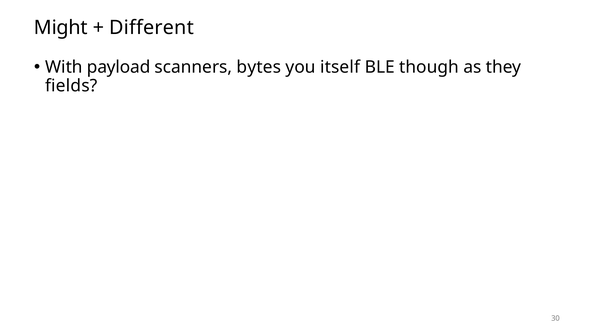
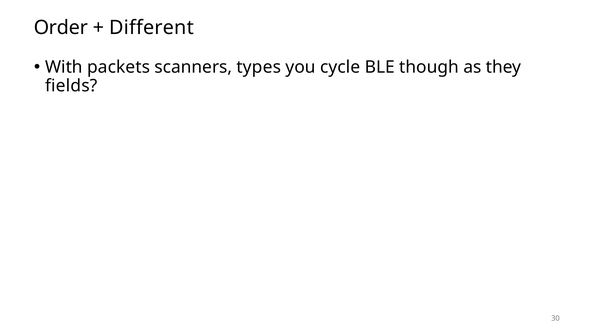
Might: Might -> Order
payload: payload -> packets
bytes: bytes -> types
itself: itself -> cycle
